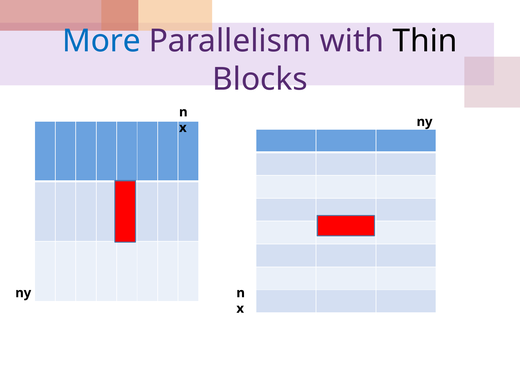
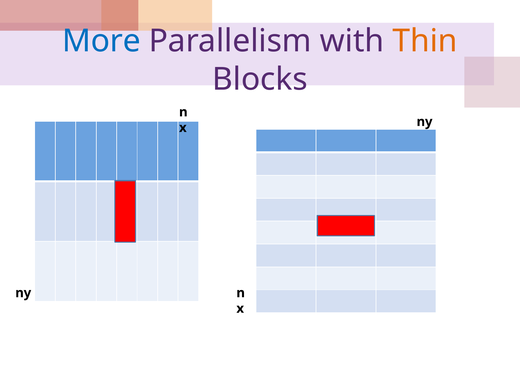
Thin colour: black -> orange
